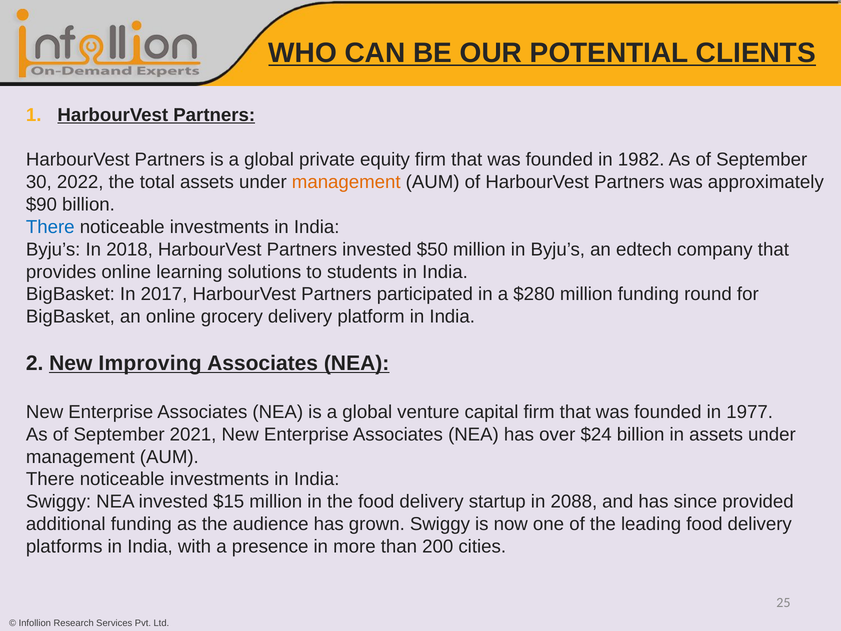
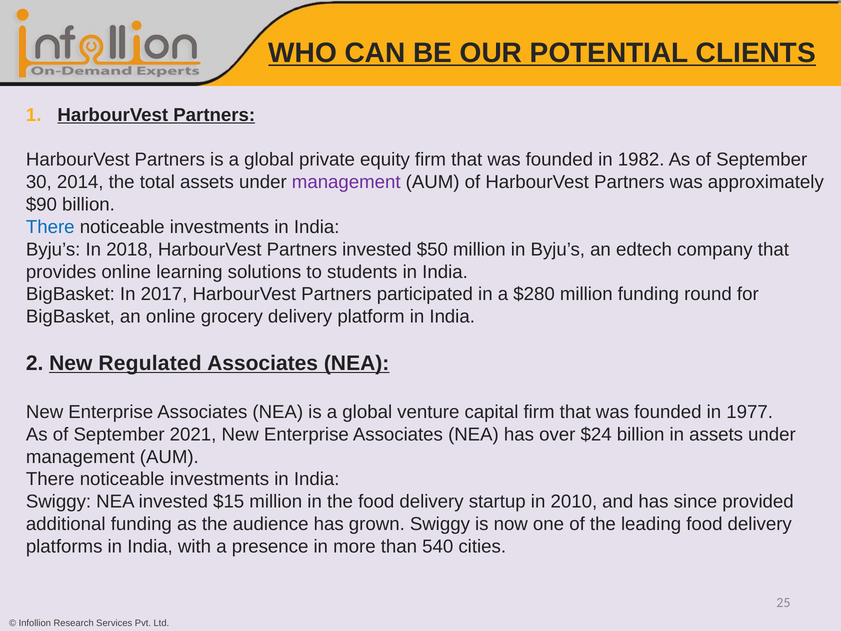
2022: 2022 -> 2014
management at (346, 182) colour: orange -> purple
Improving: Improving -> Regulated
2088: 2088 -> 2010
200: 200 -> 540
